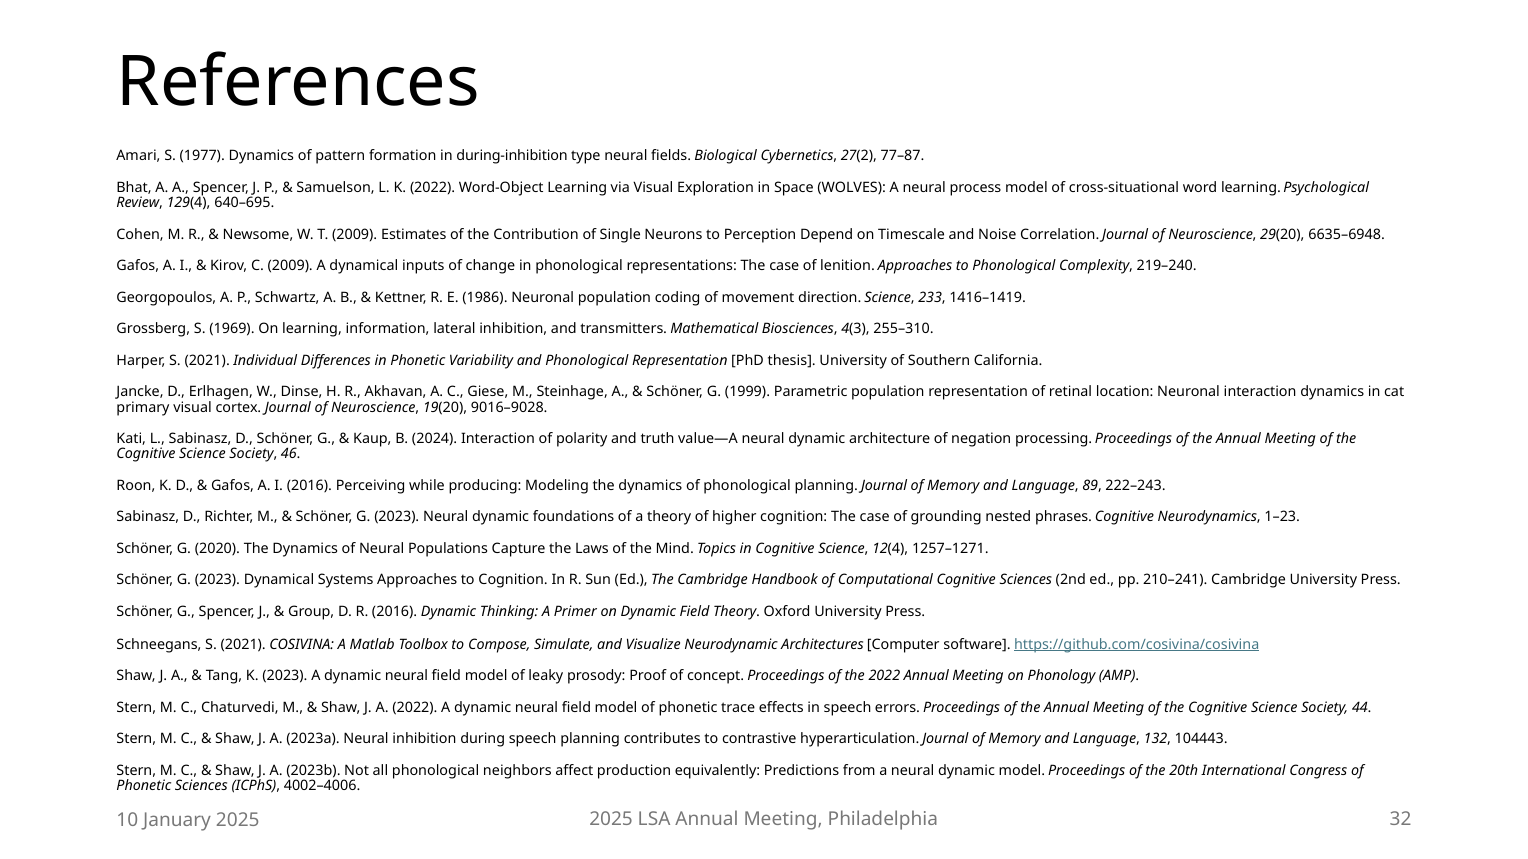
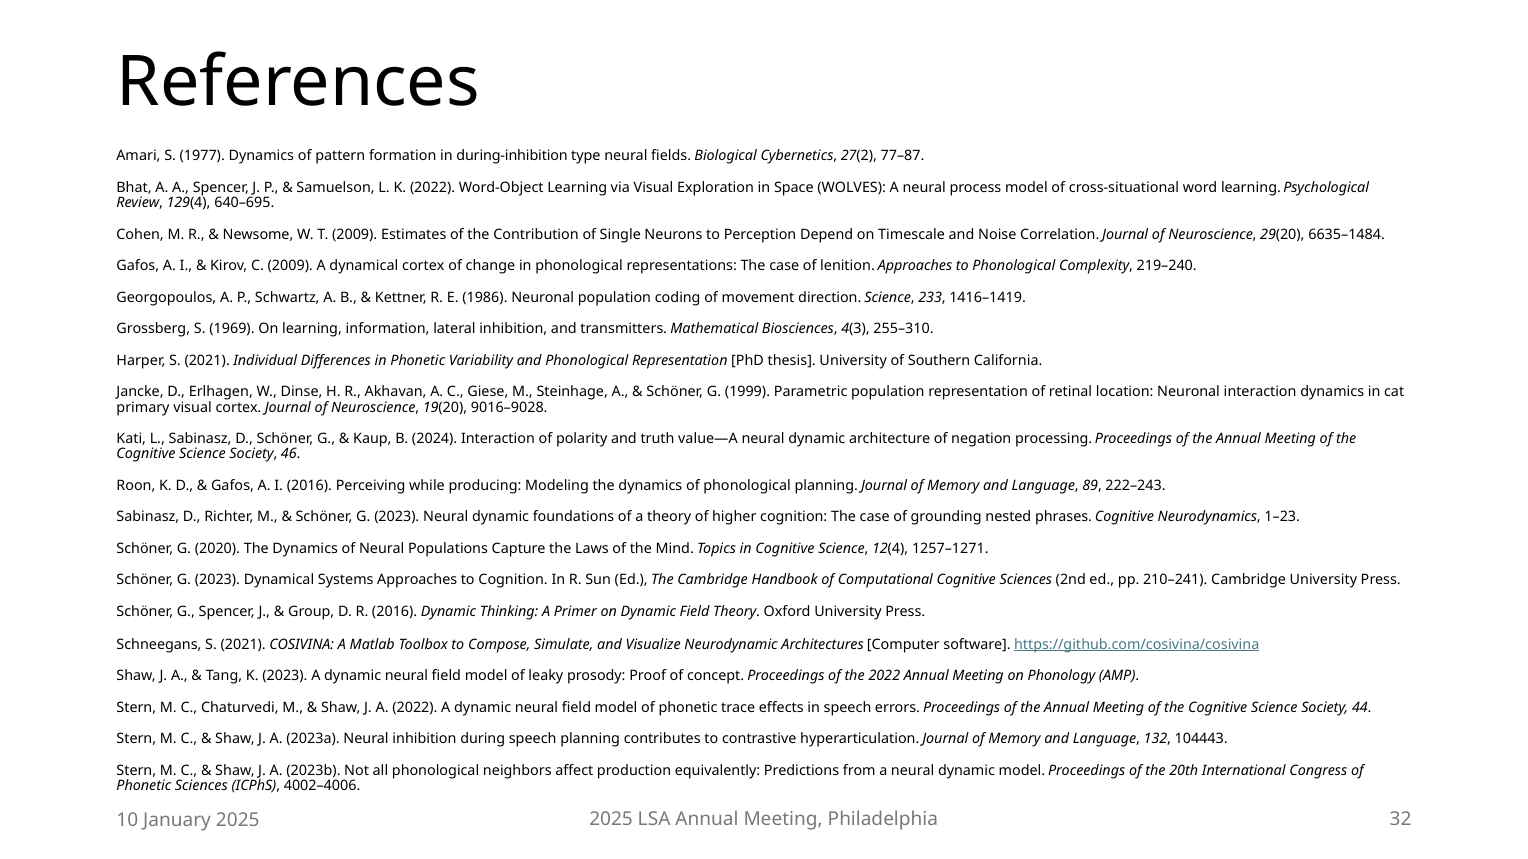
6635–6948: 6635–6948 -> 6635–1484
dynamical inputs: inputs -> cortex
